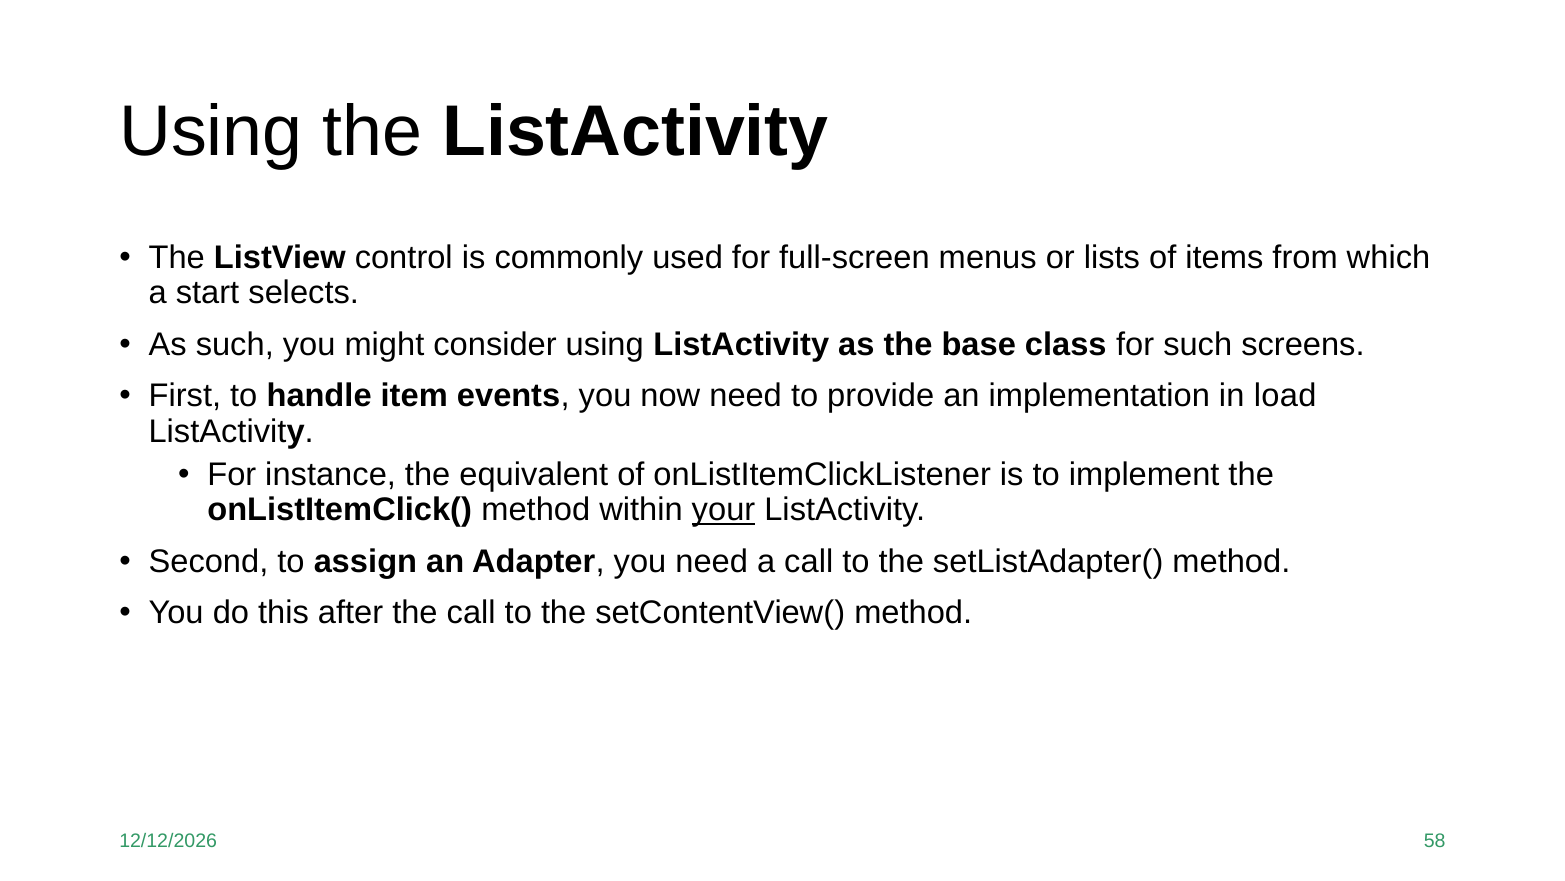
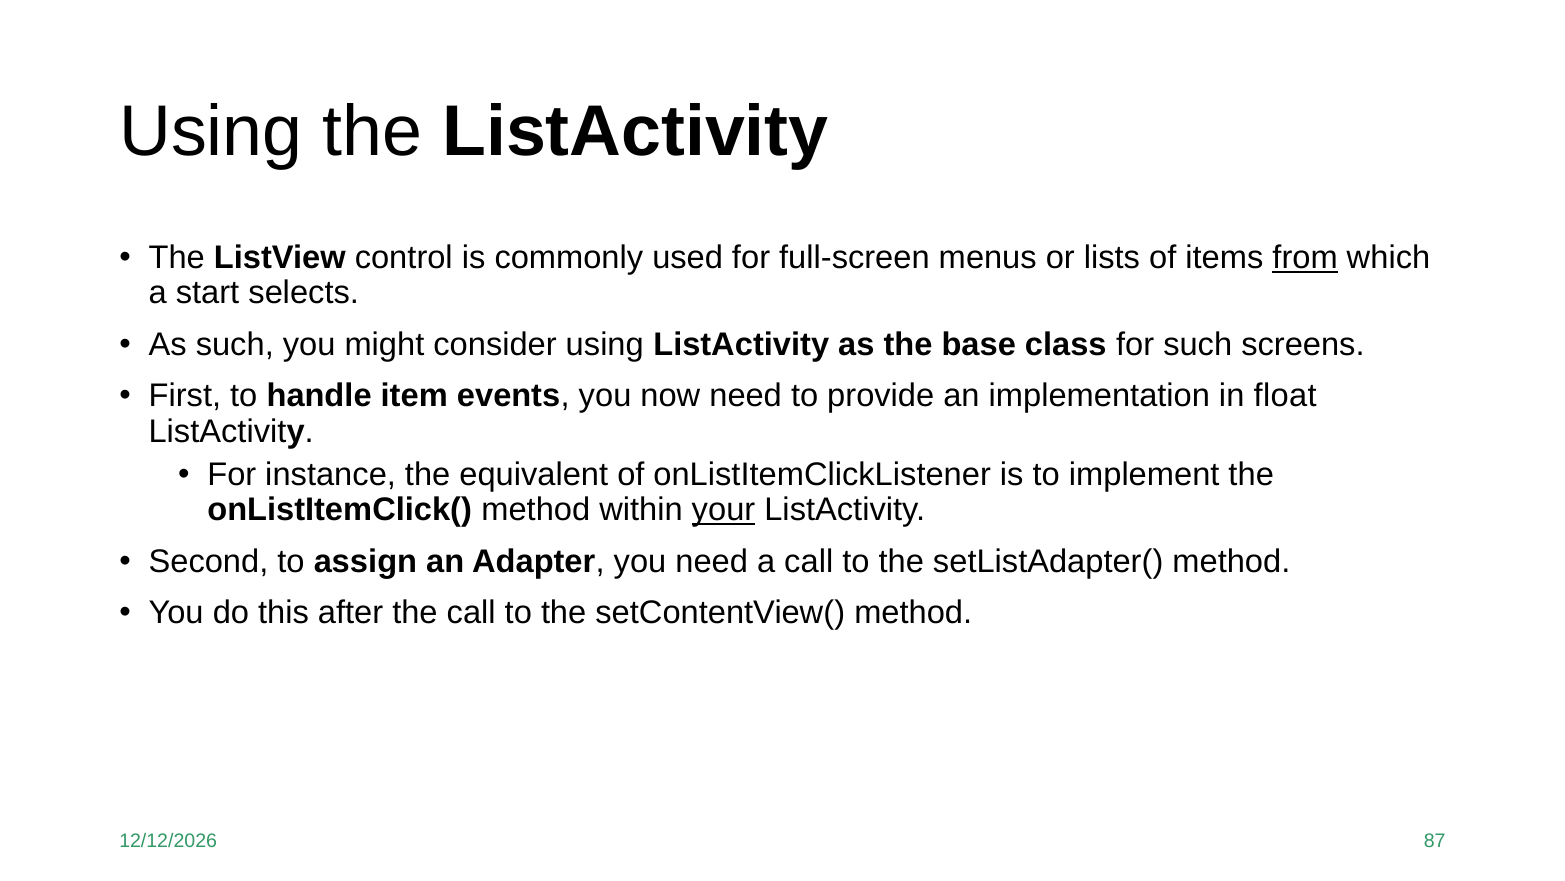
from underline: none -> present
load: load -> float
58: 58 -> 87
